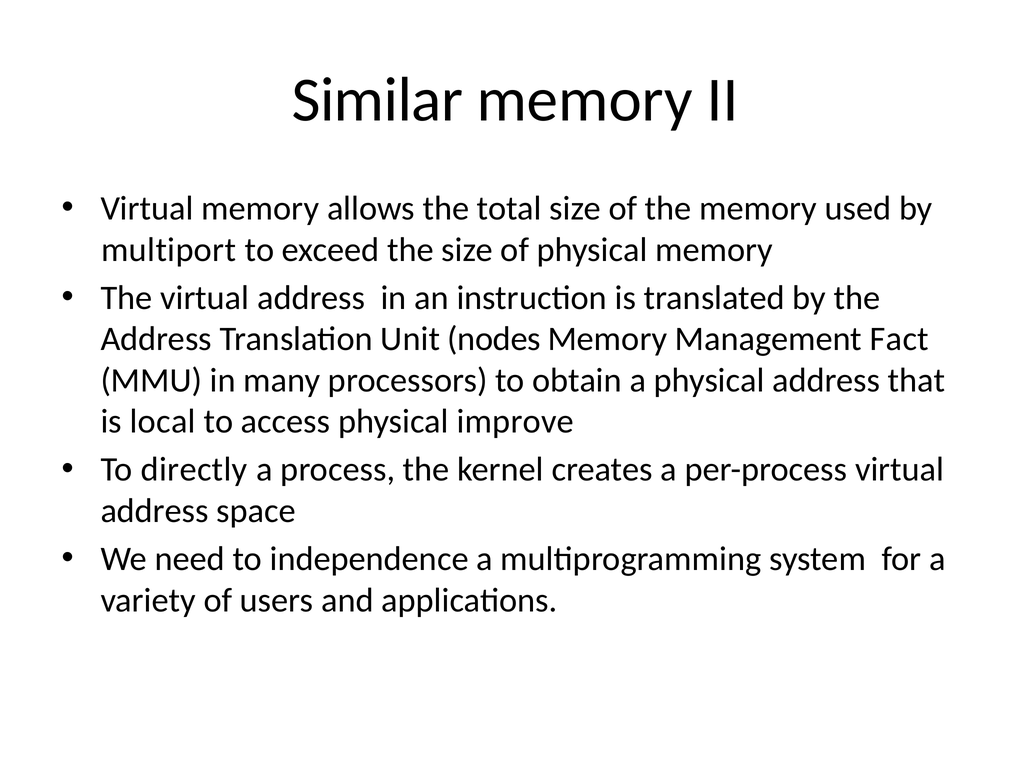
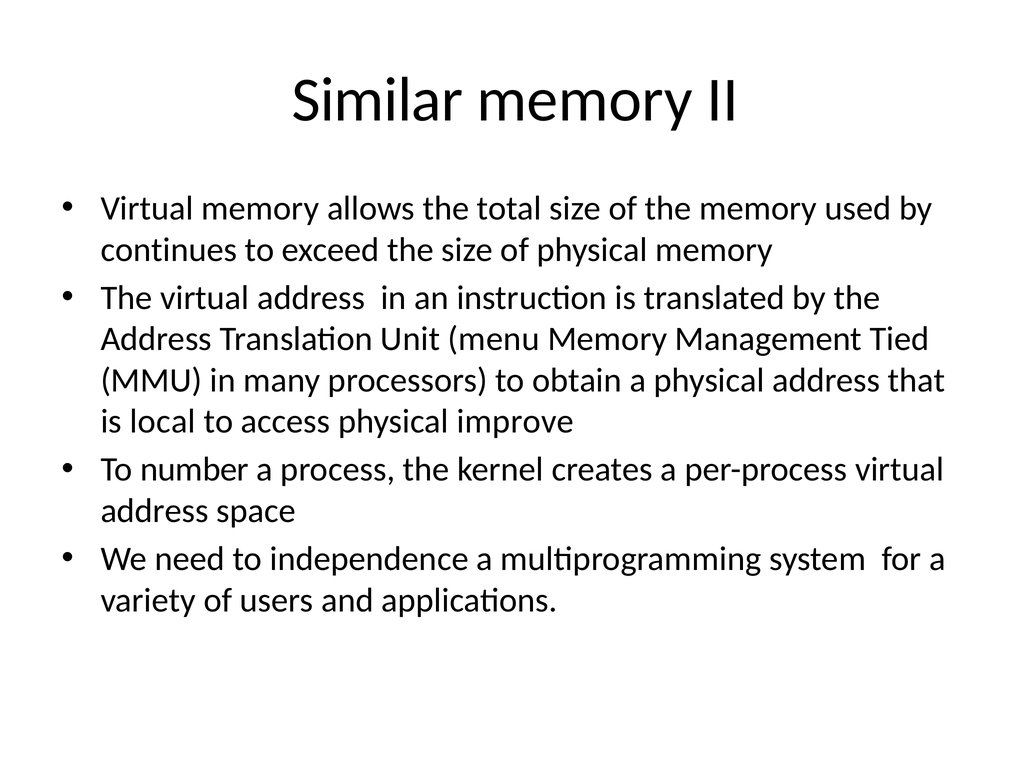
multiport: multiport -> continues
nodes: nodes -> menu
Fact: Fact -> Tied
directly: directly -> number
